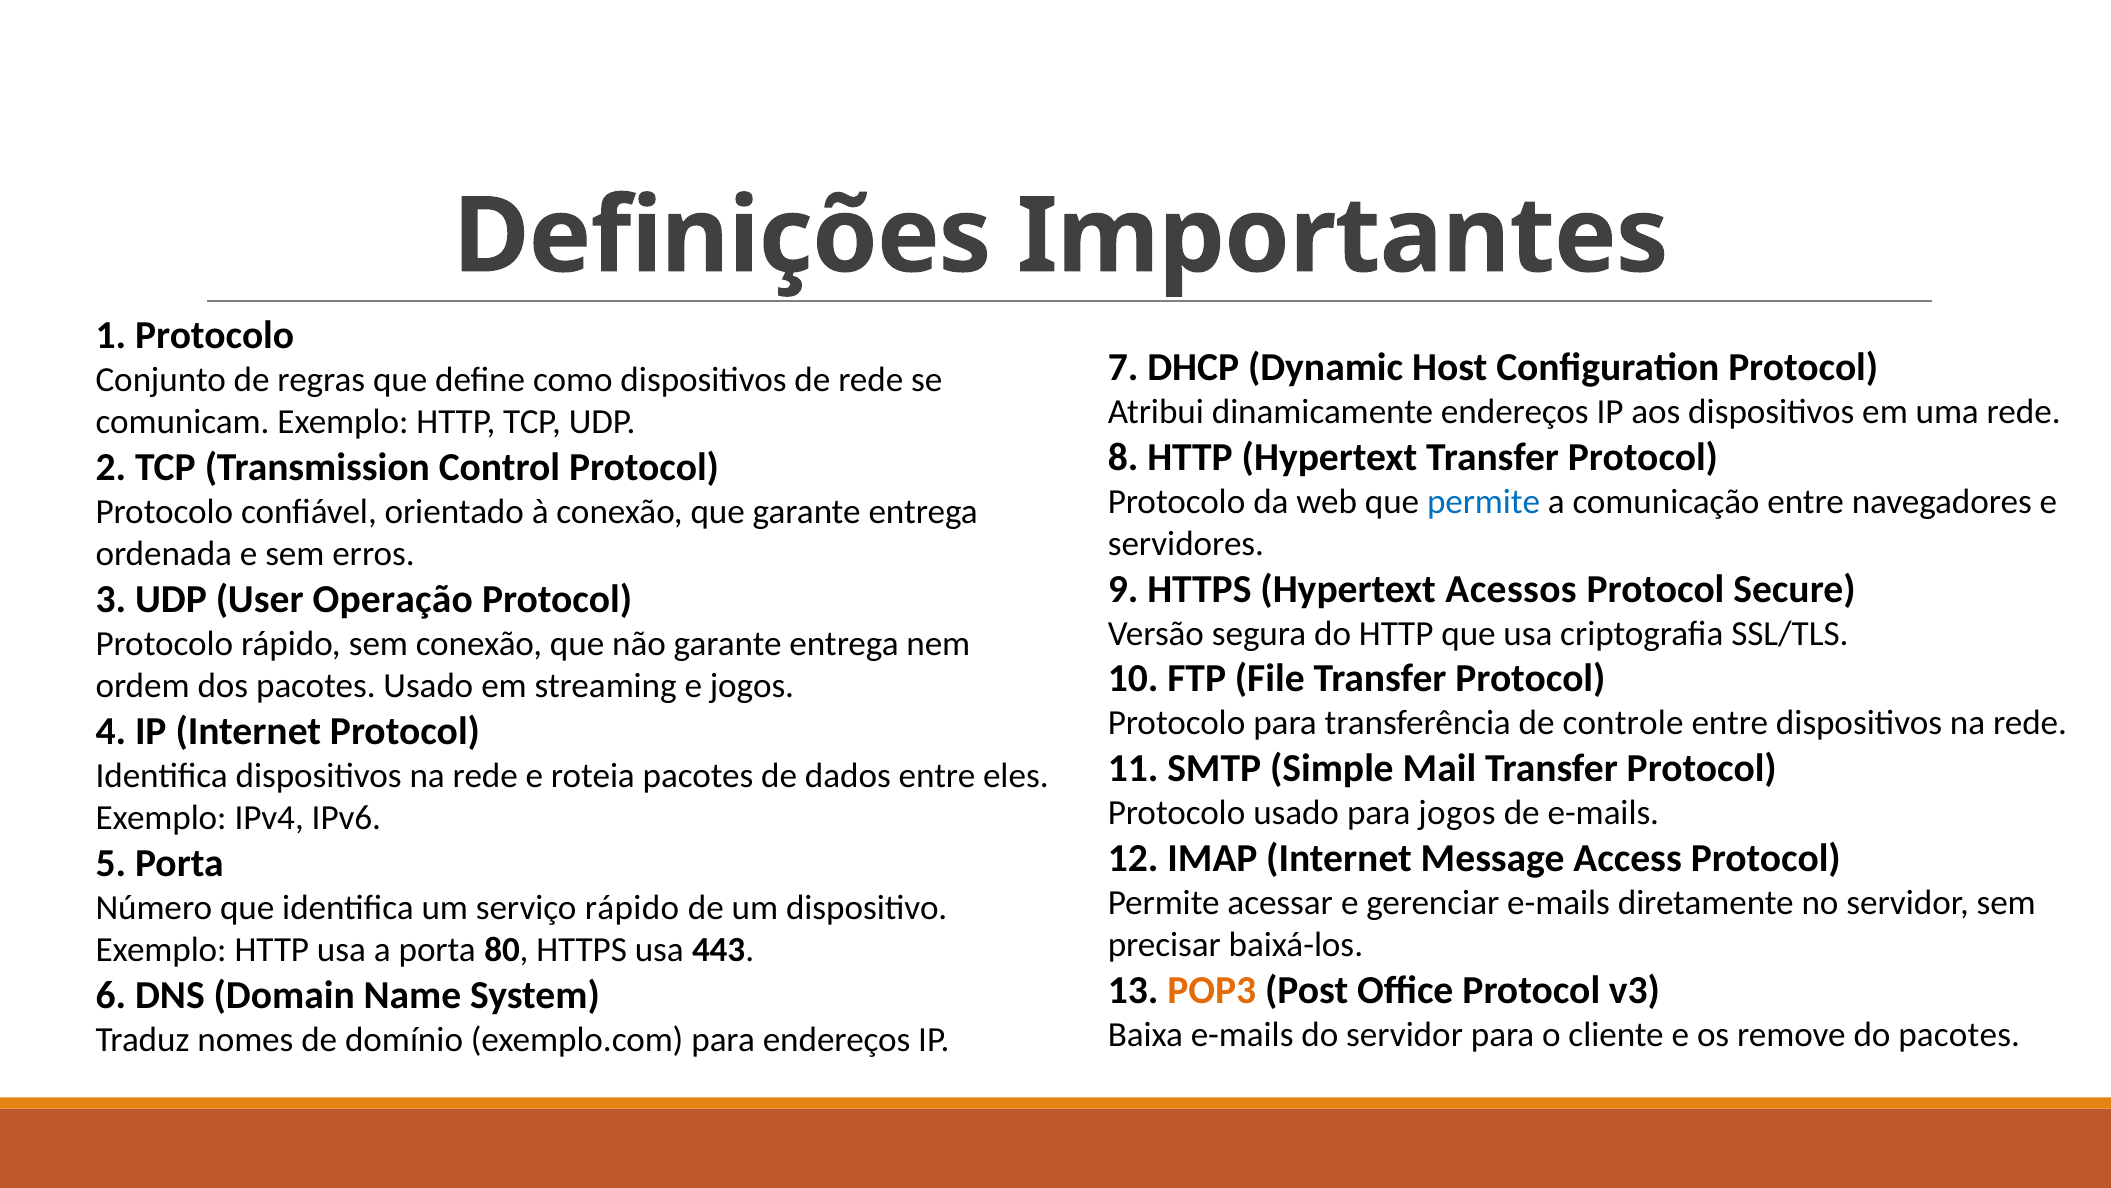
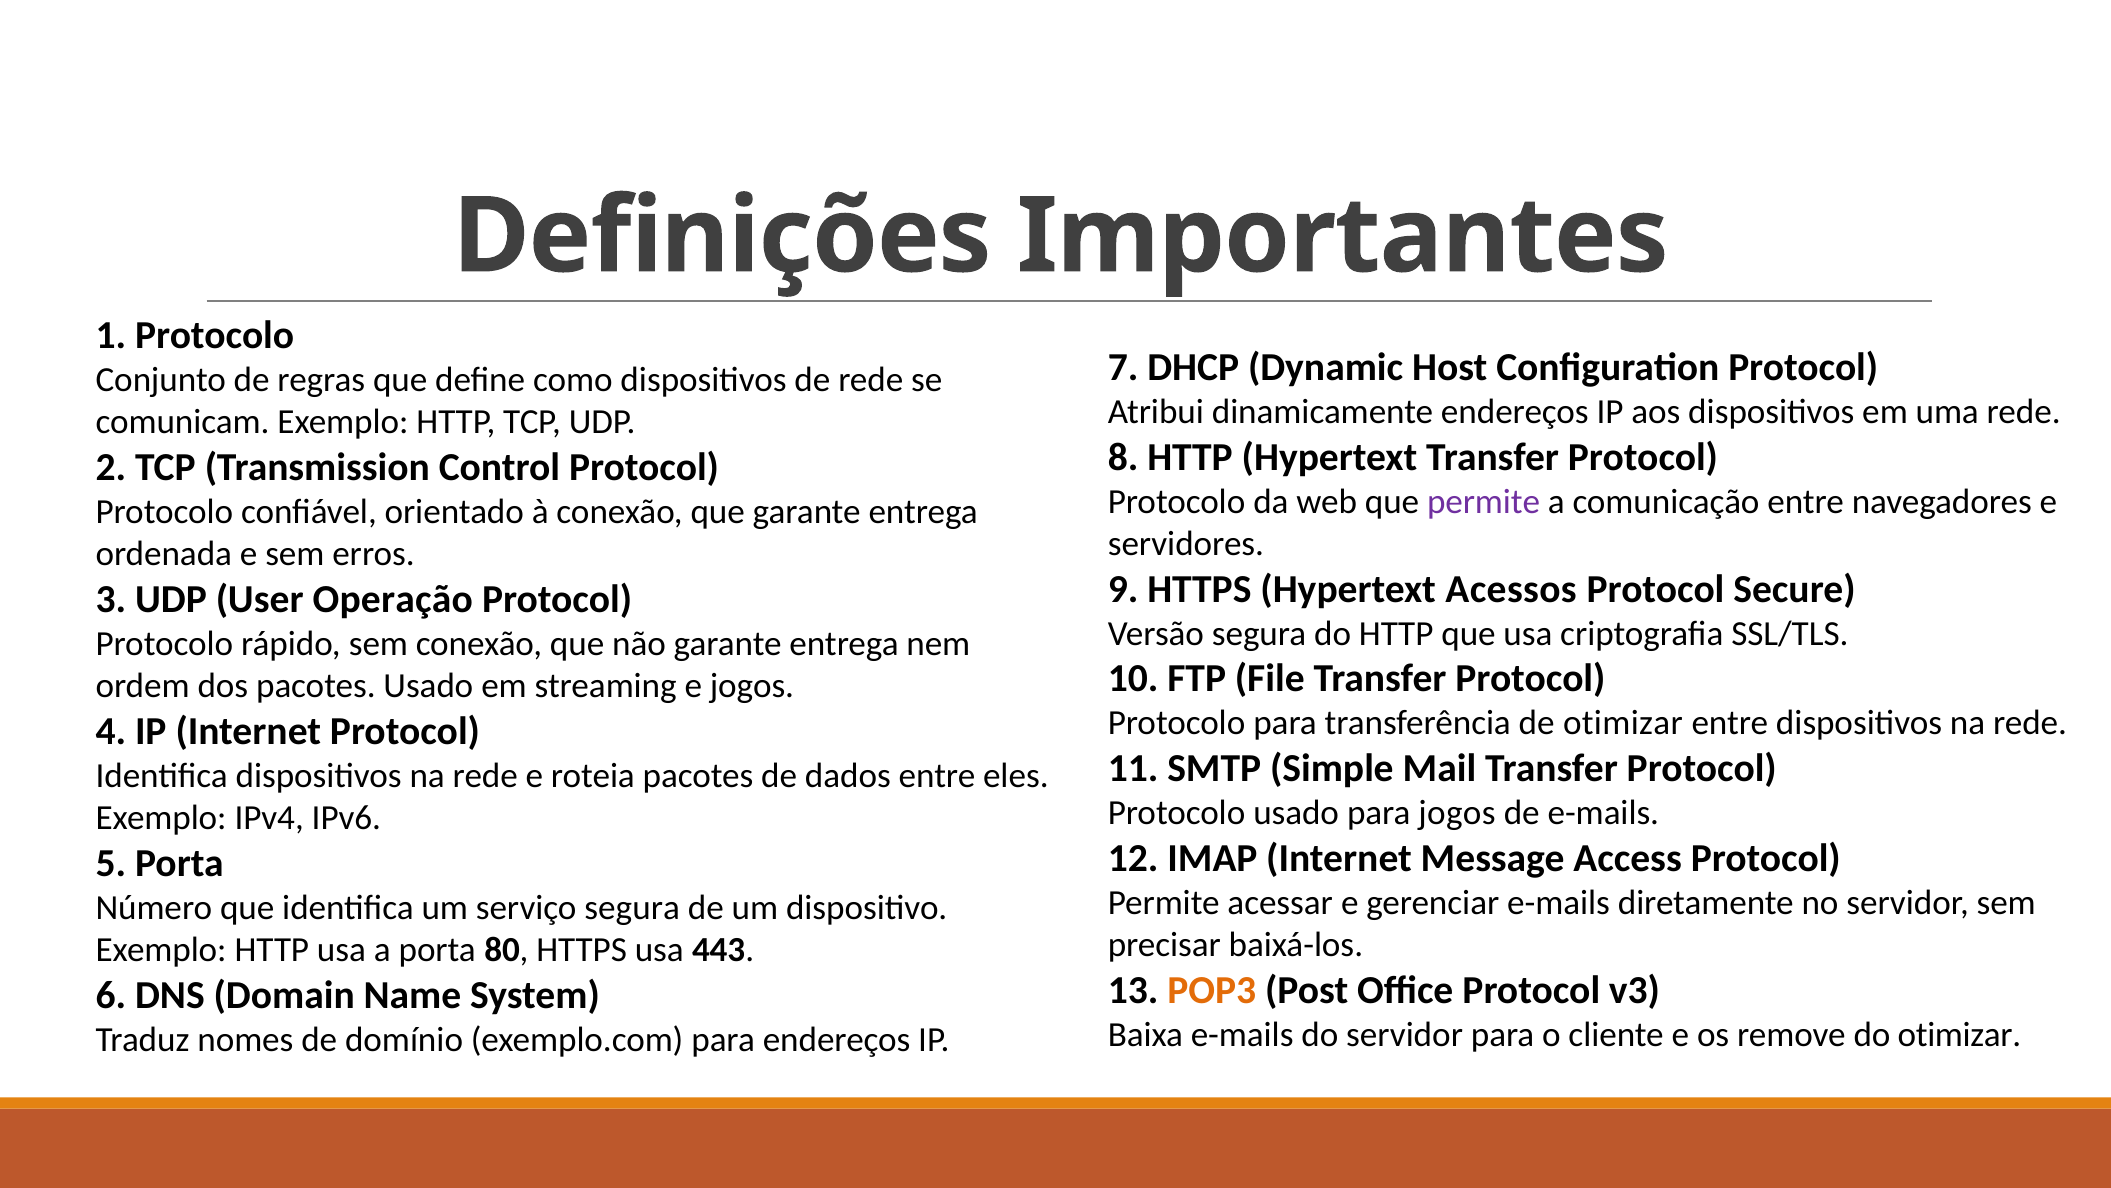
permite at (1484, 501) colour: blue -> purple
de controle: controle -> otimizar
serviço rápido: rápido -> segura
do pacotes: pacotes -> otimizar
